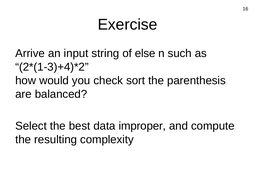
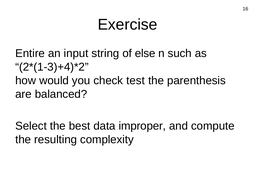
Arrive: Arrive -> Entire
sort: sort -> test
